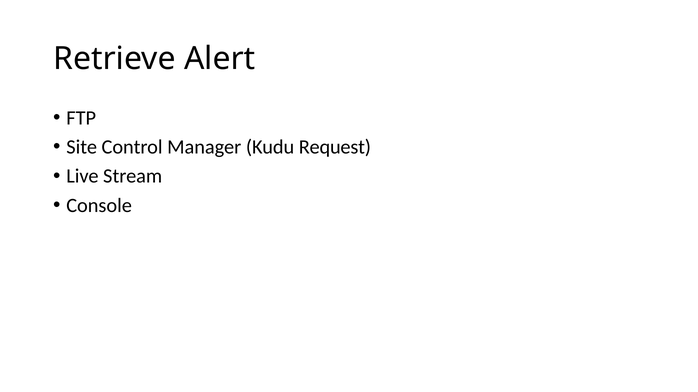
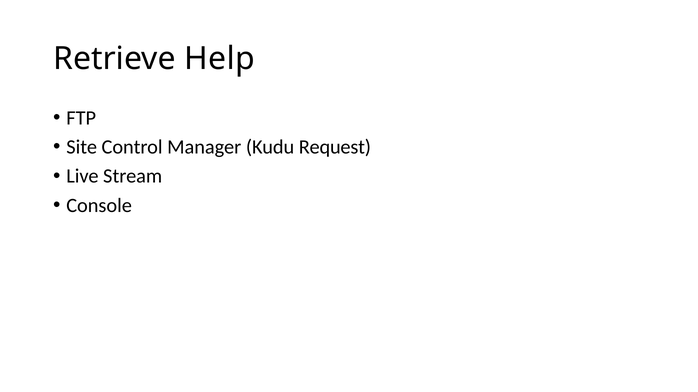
Alert: Alert -> Help
